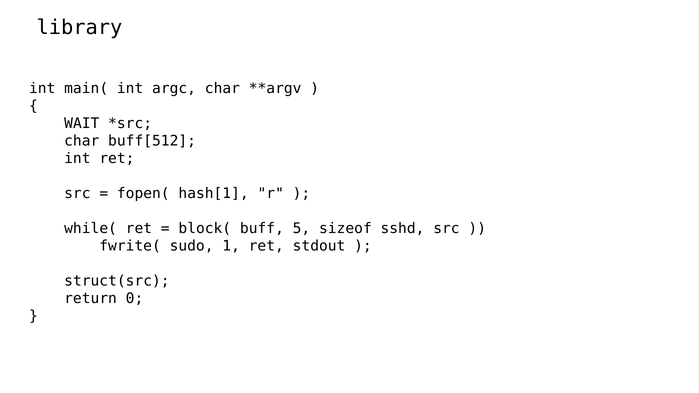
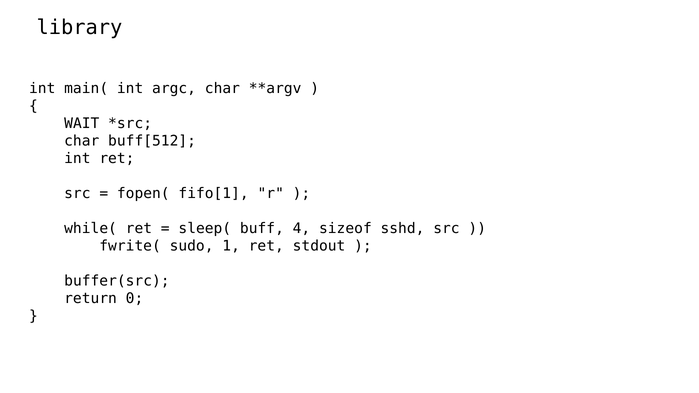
hash[1: hash[1 -> fifo[1
block(: block( -> sleep(
5: 5 -> 4
struct(src: struct(src -> buffer(src
